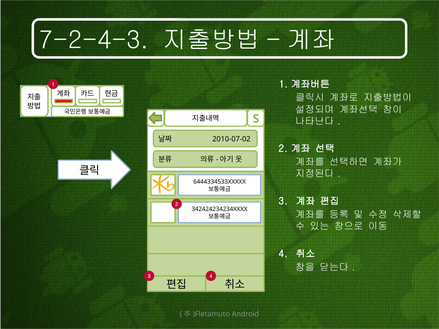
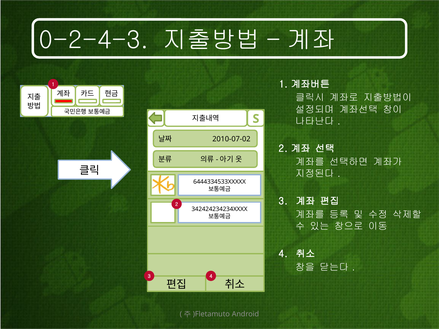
7-2-4-3: 7-2-4-3 -> 0-2-4-3
